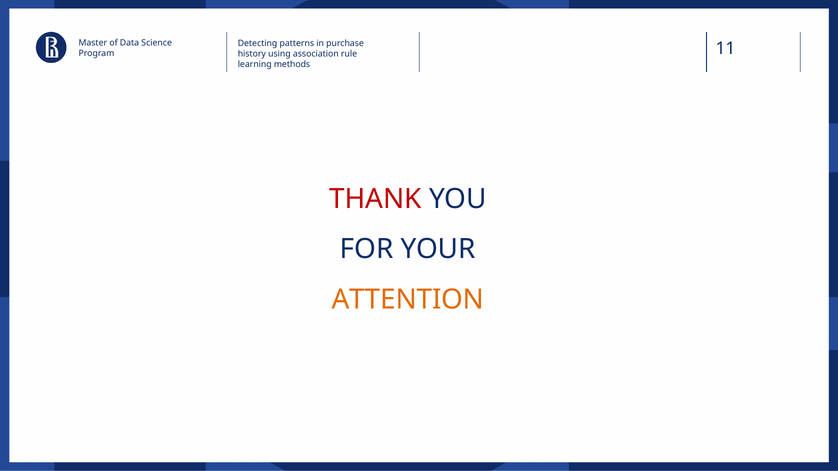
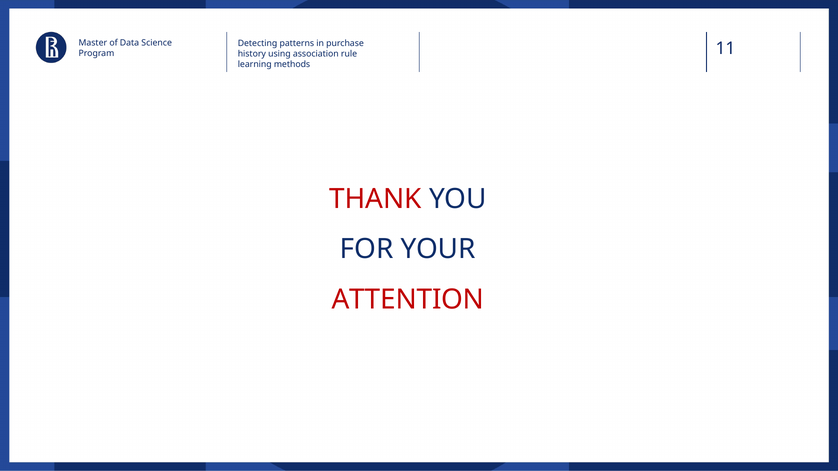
ATTENTION colour: orange -> red
